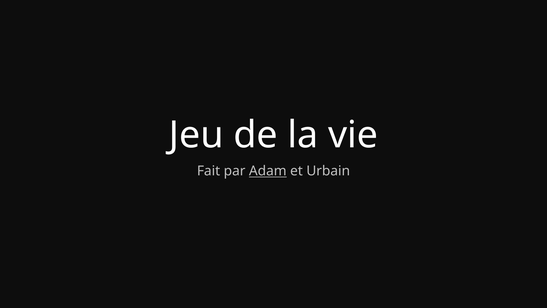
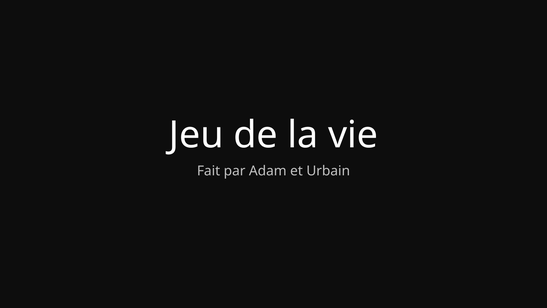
Adam underline: present -> none
